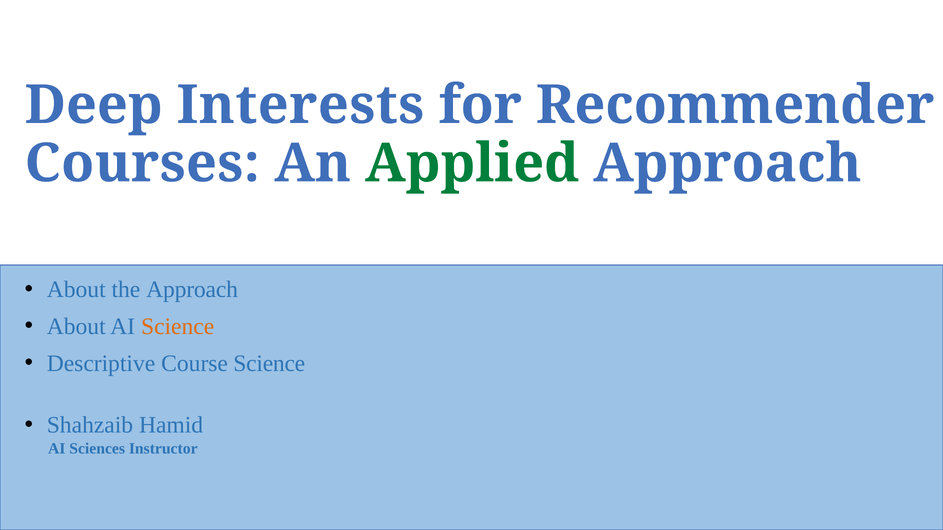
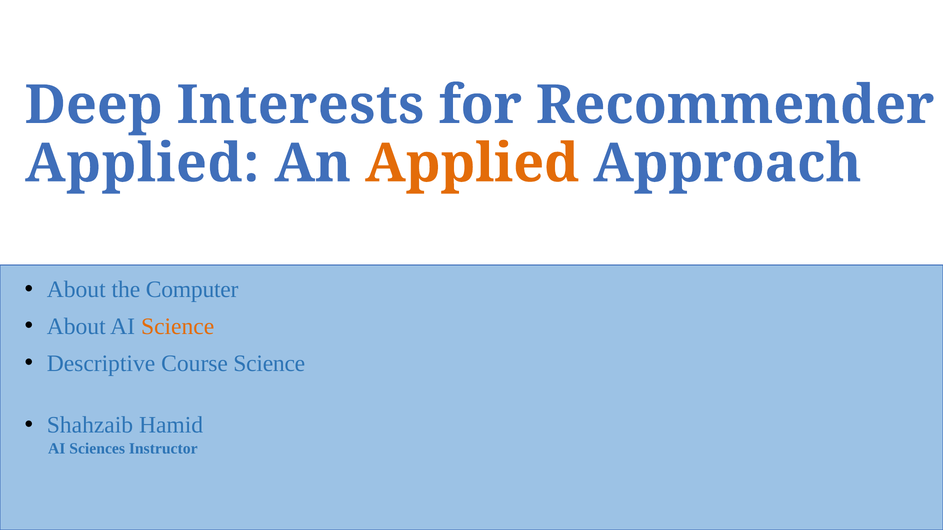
Courses at (142, 164): Courses -> Applied
Applied at (472, 164) colour: green -> orange
the Approach: Approach -> Computer
